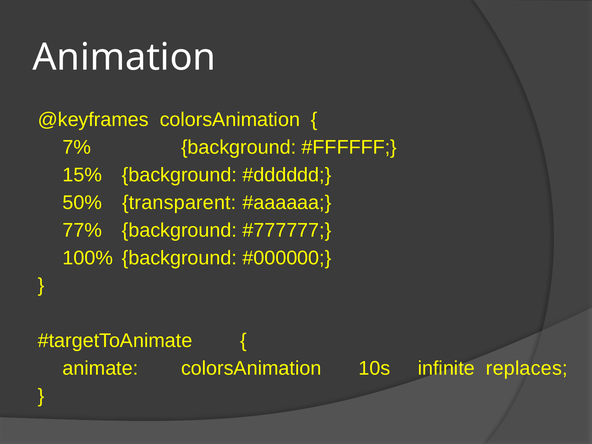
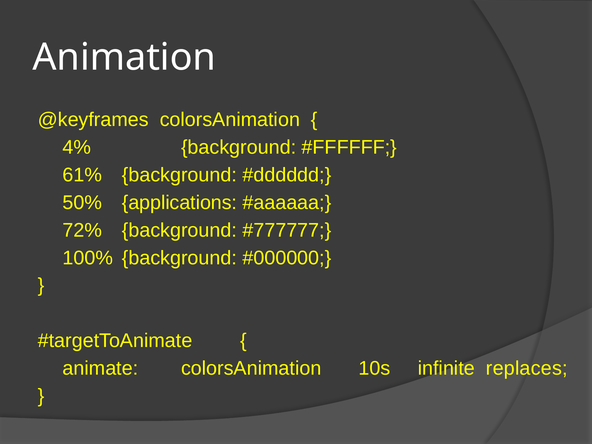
7%: 7% -> 4%
15%: 15% -> 61%
transparent: transparent -> applications
77%: 77% -> 72%
